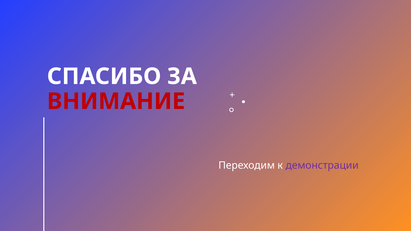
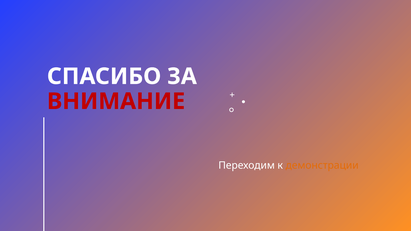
демонстрации colour: purple -> orange
